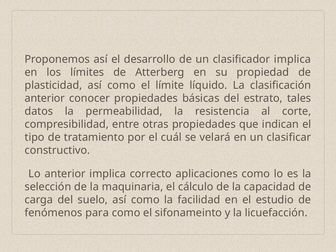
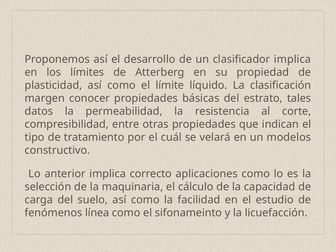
anterior at (45, 98): anterior -> margen
clasificar: clasificar -> modelos
para: para -> línea
